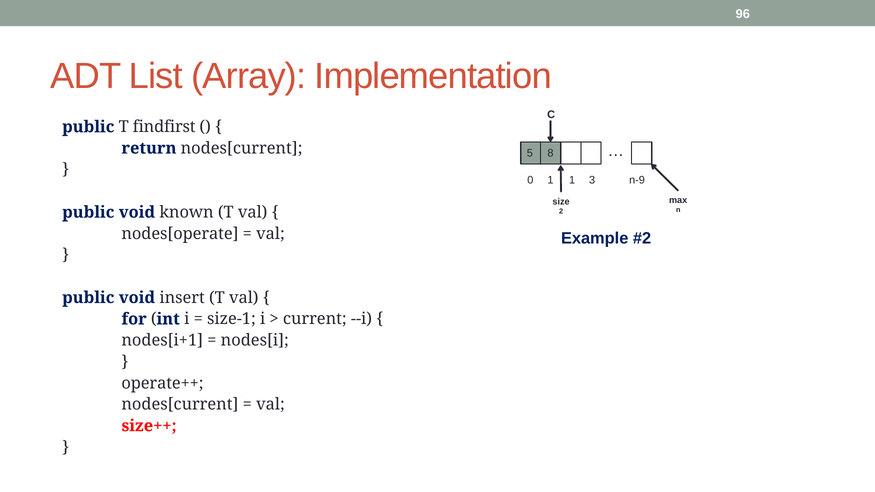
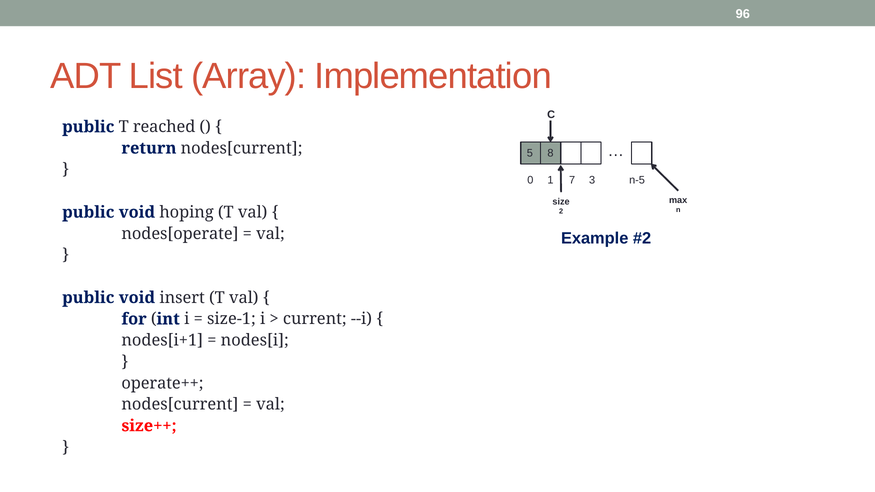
findfirst: findfirst -> reached
1 1: 1 -> 7
n-9: n-9 -> n-5
known: known -> hoping
